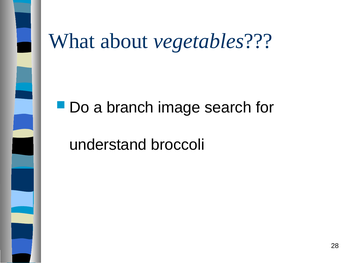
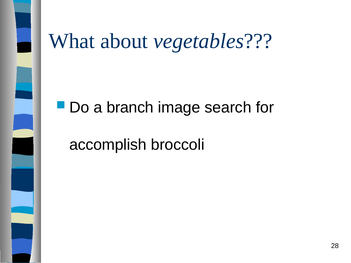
understand: understand -> accomplish
